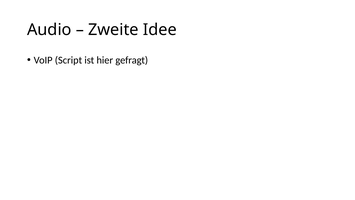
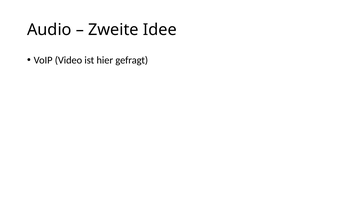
Script: Script -> Video
